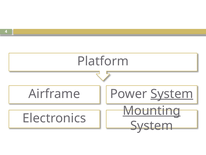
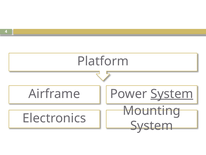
Mounting underline: present -> none
